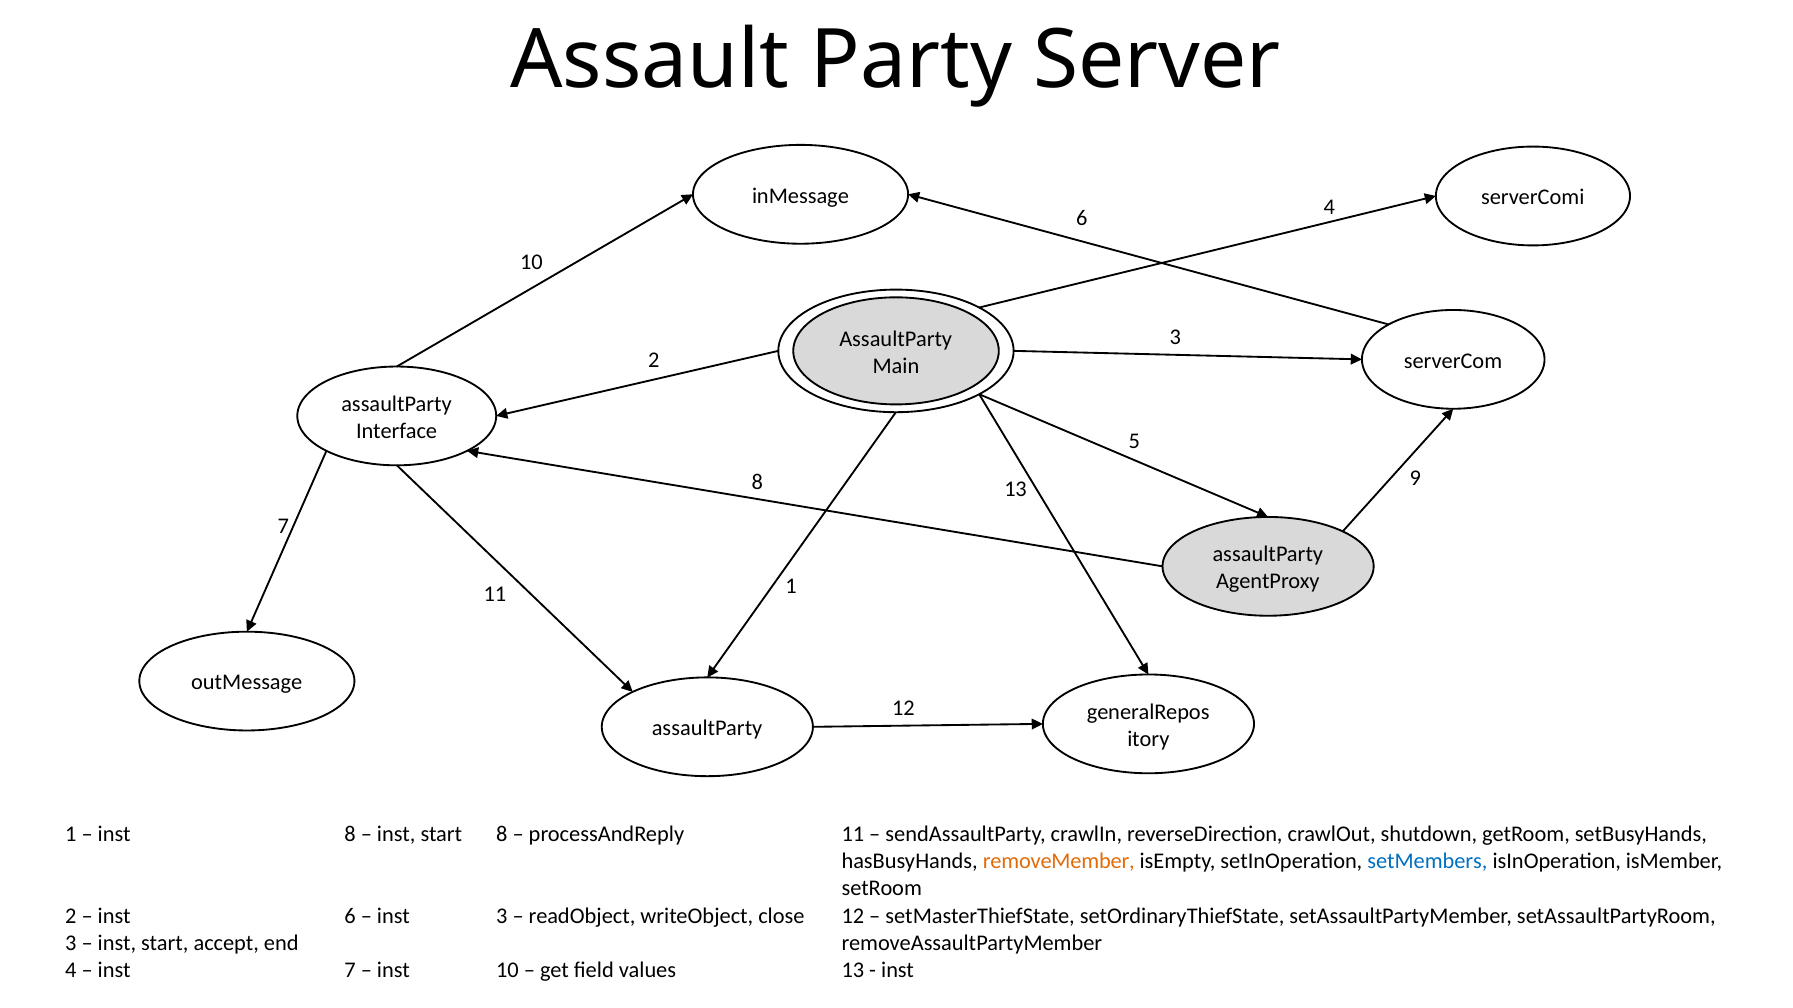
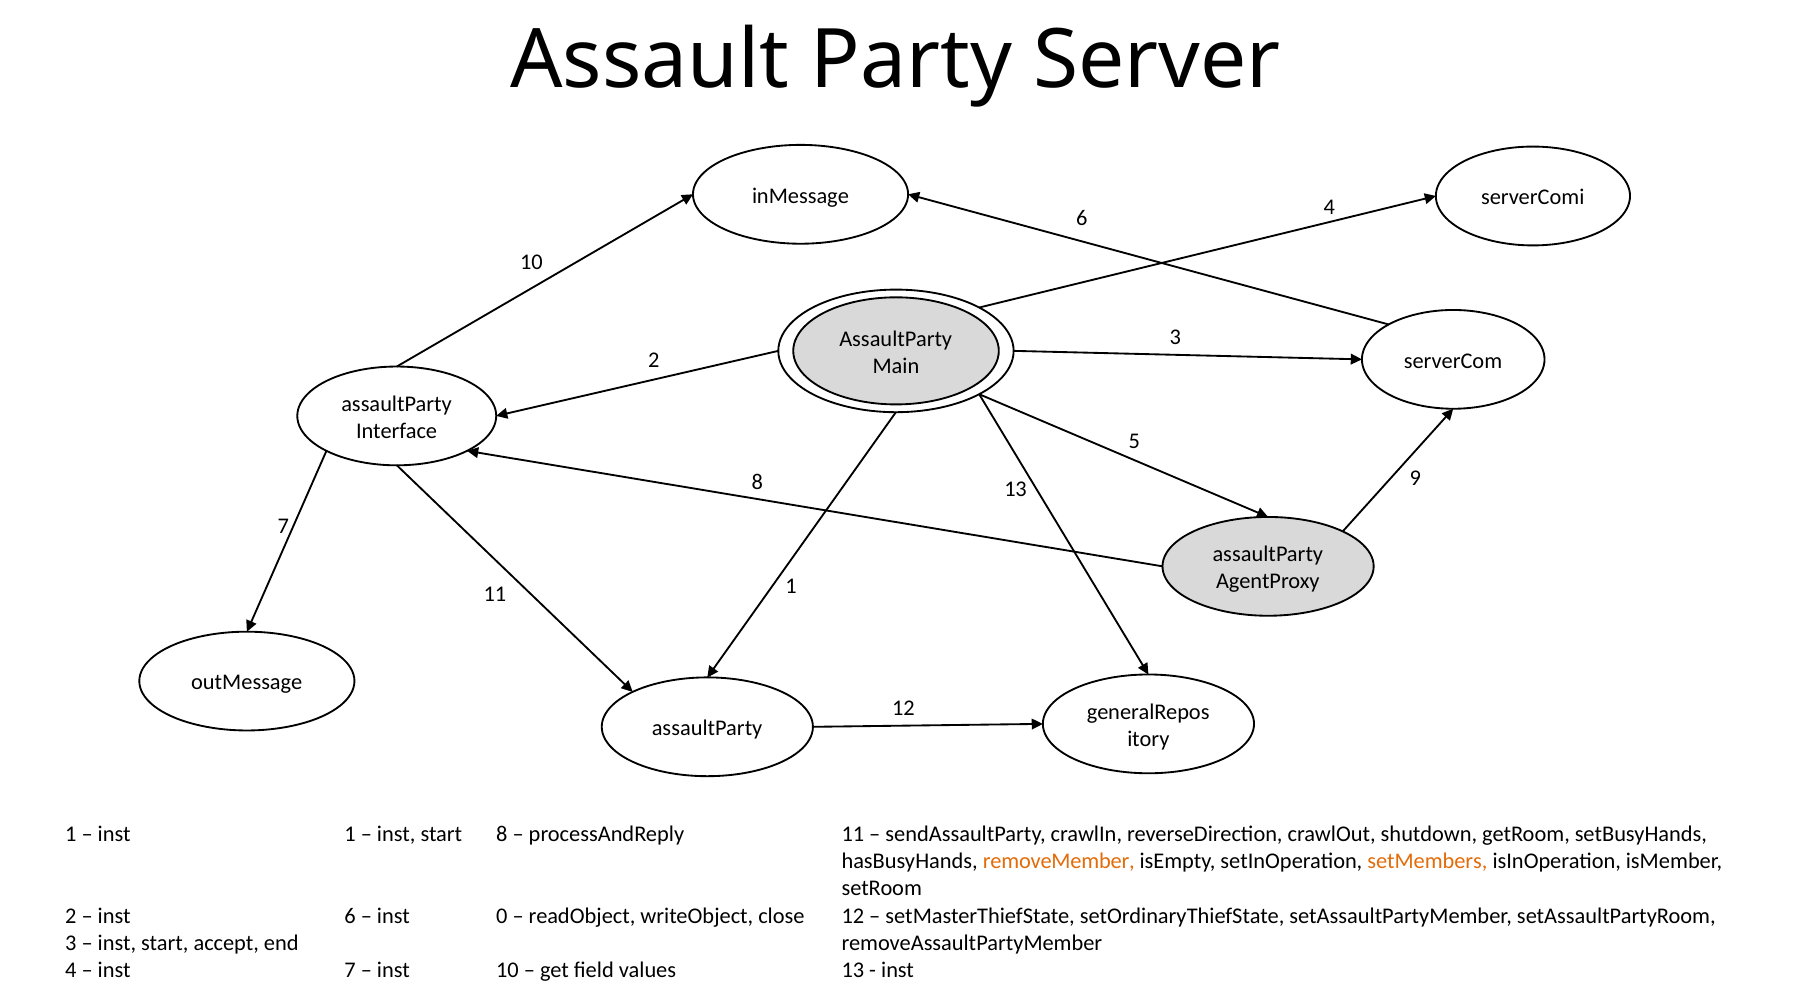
8 at (350, 834): 8 -> 1
setMembers colour: blue -> orange
3 at (502, 916): 3 -> 0
